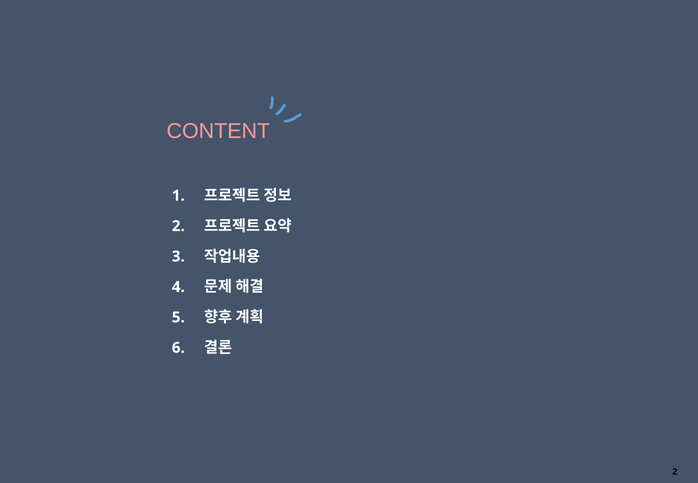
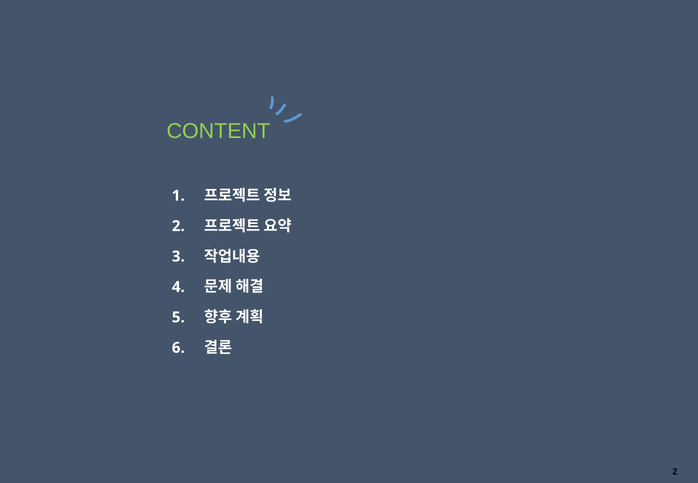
CONTENT colour: pink -> light green
